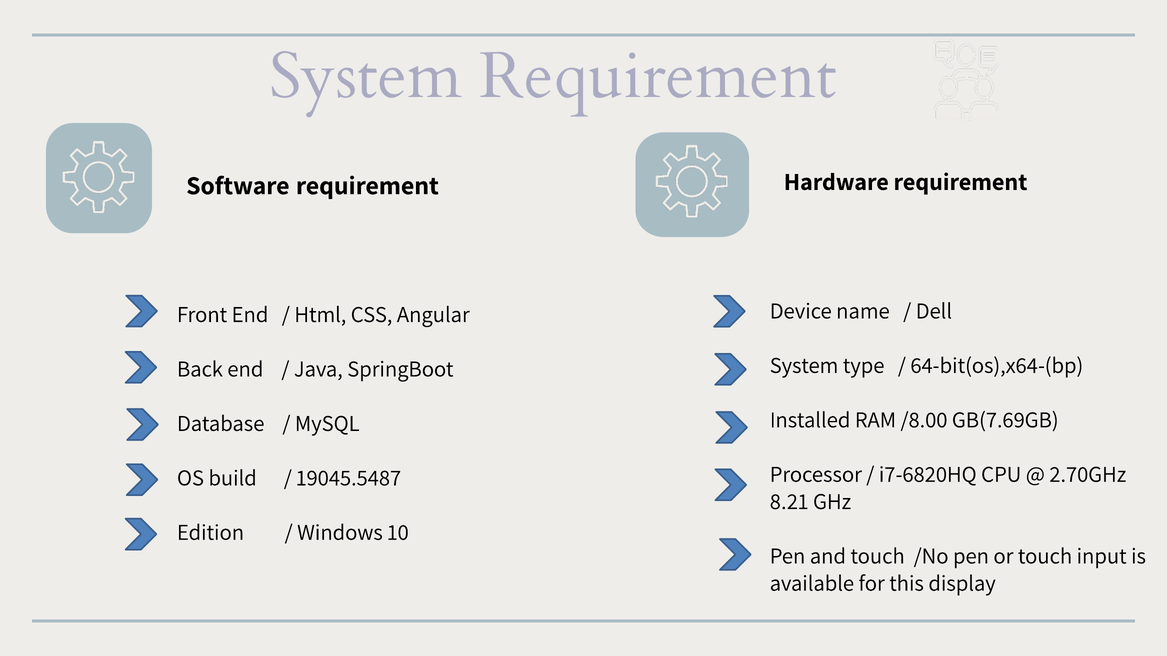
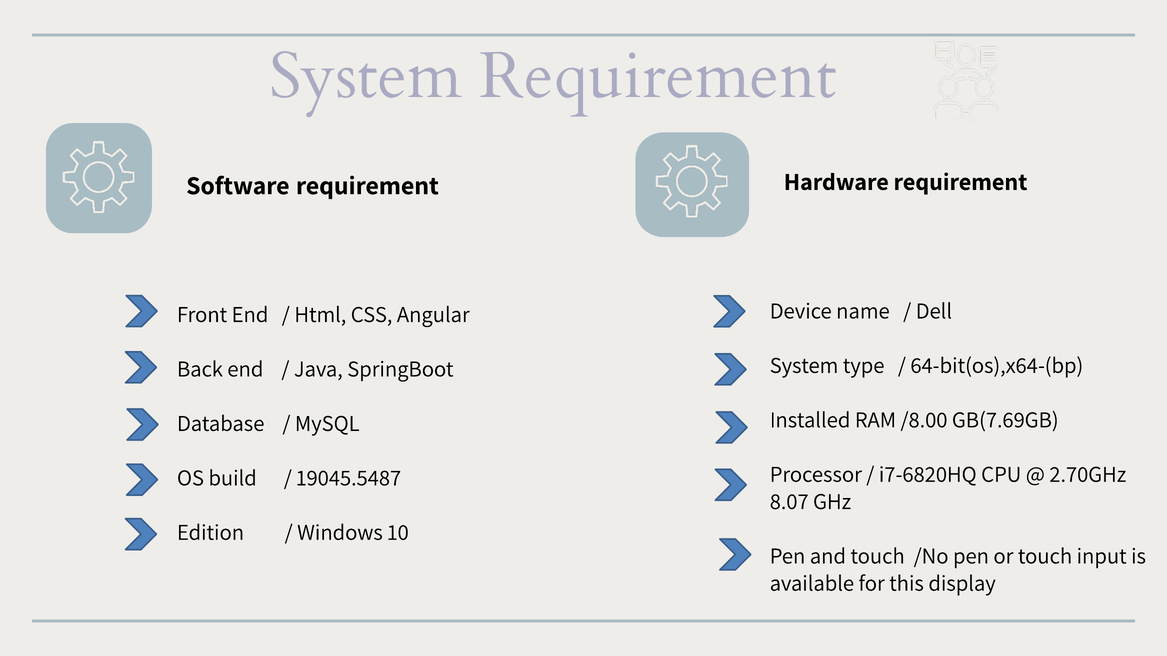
8.21: 8.21 -> 8.07
